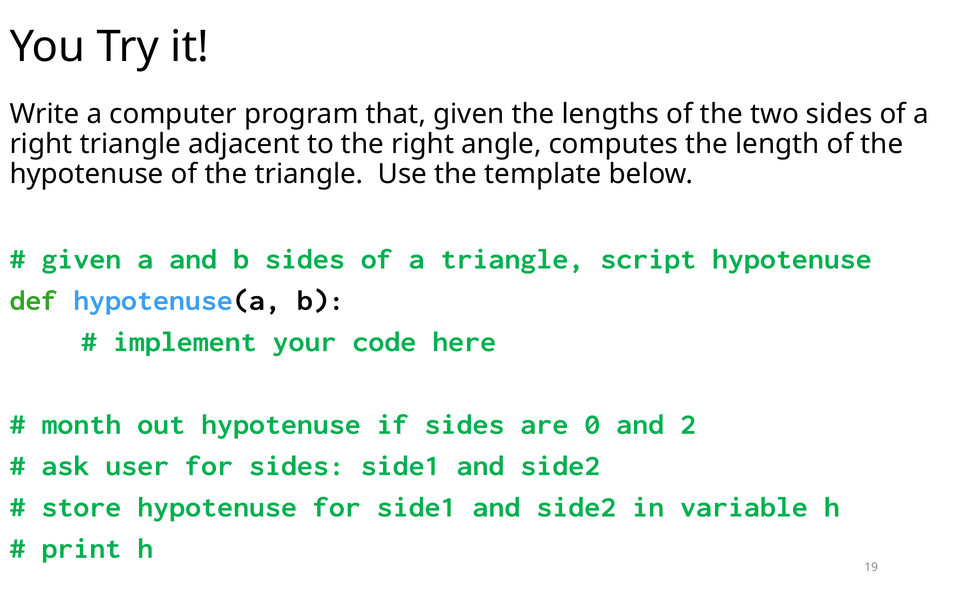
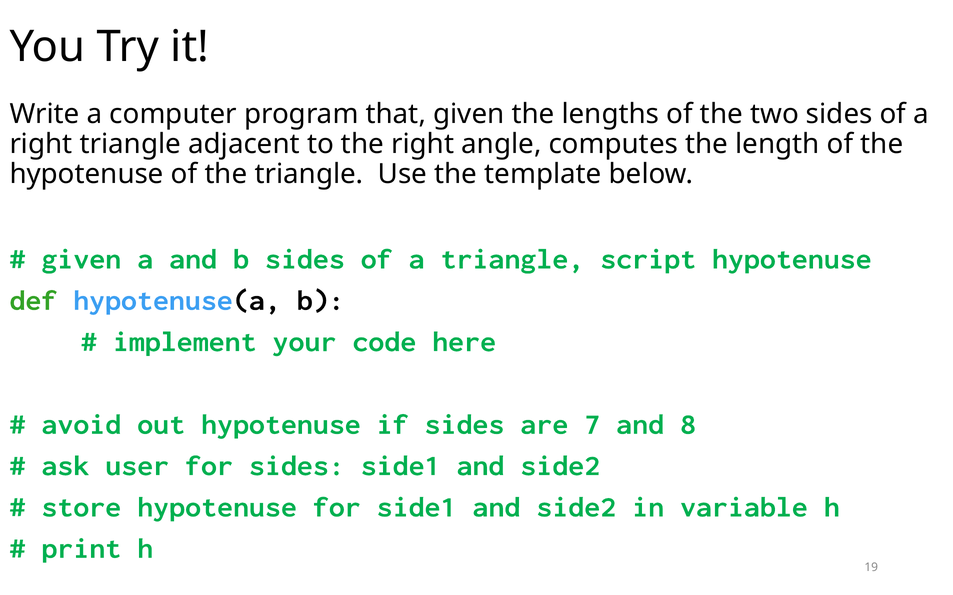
month: month -> avoid
0: 0 -> 7
2: 2 -> 8
